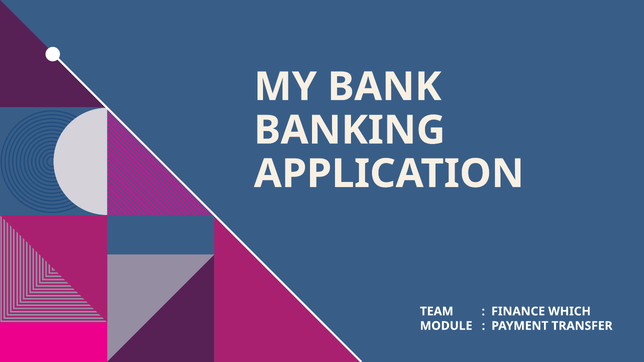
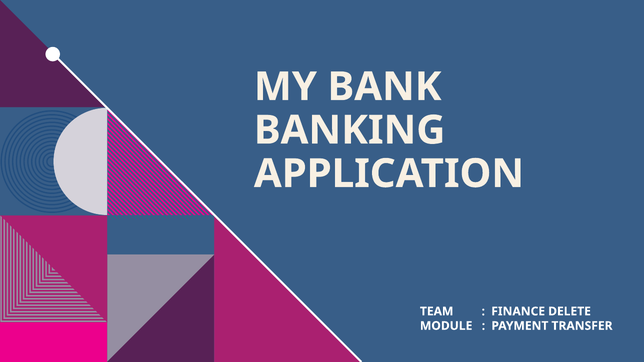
WHICH: WHICH -> DELETE
